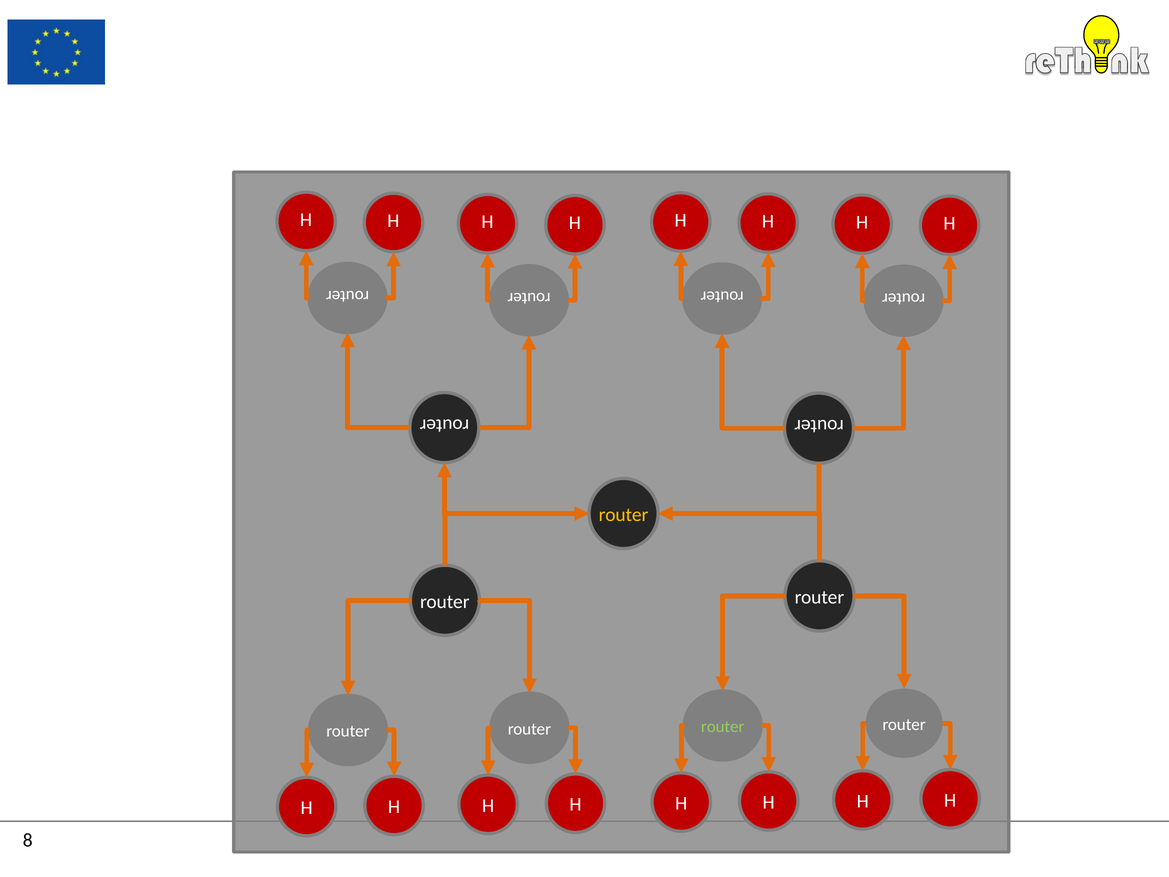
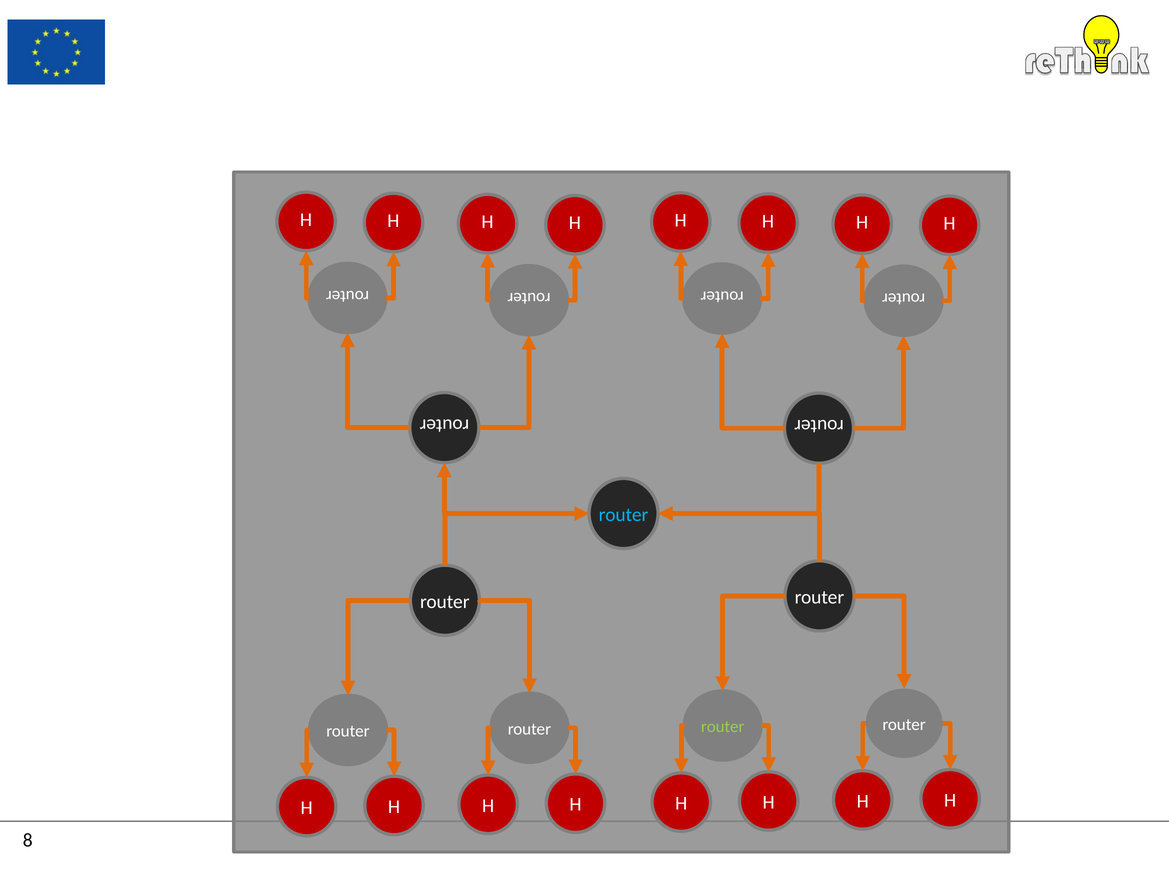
router at (624, 515) colour: yellow -> light blue
